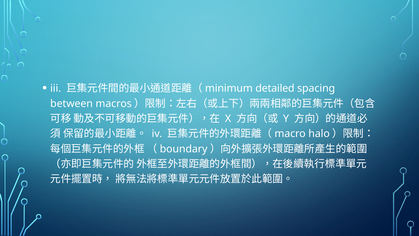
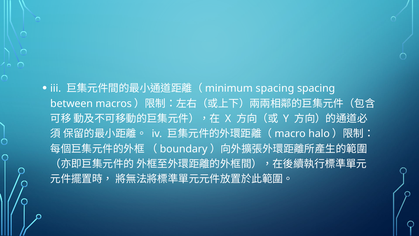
detailed at (275, 88): detailed -> spacing
